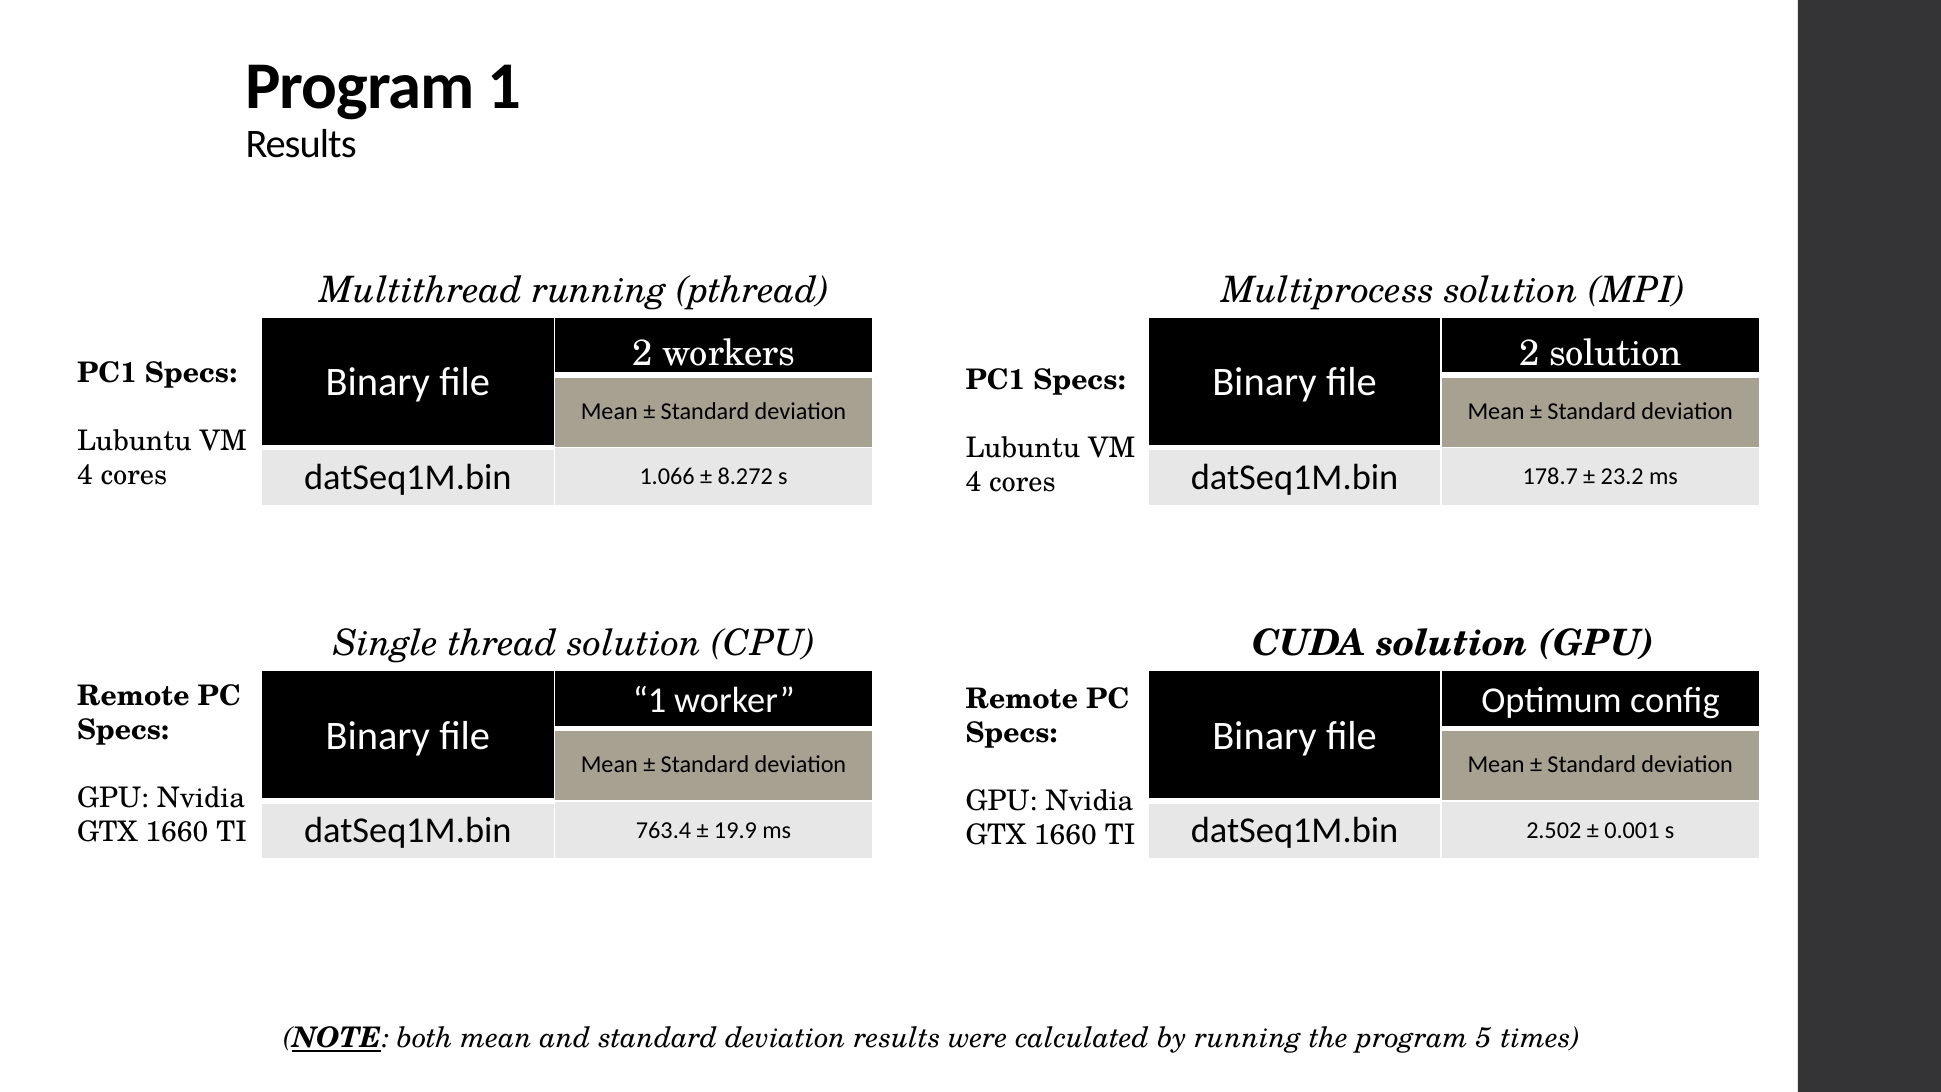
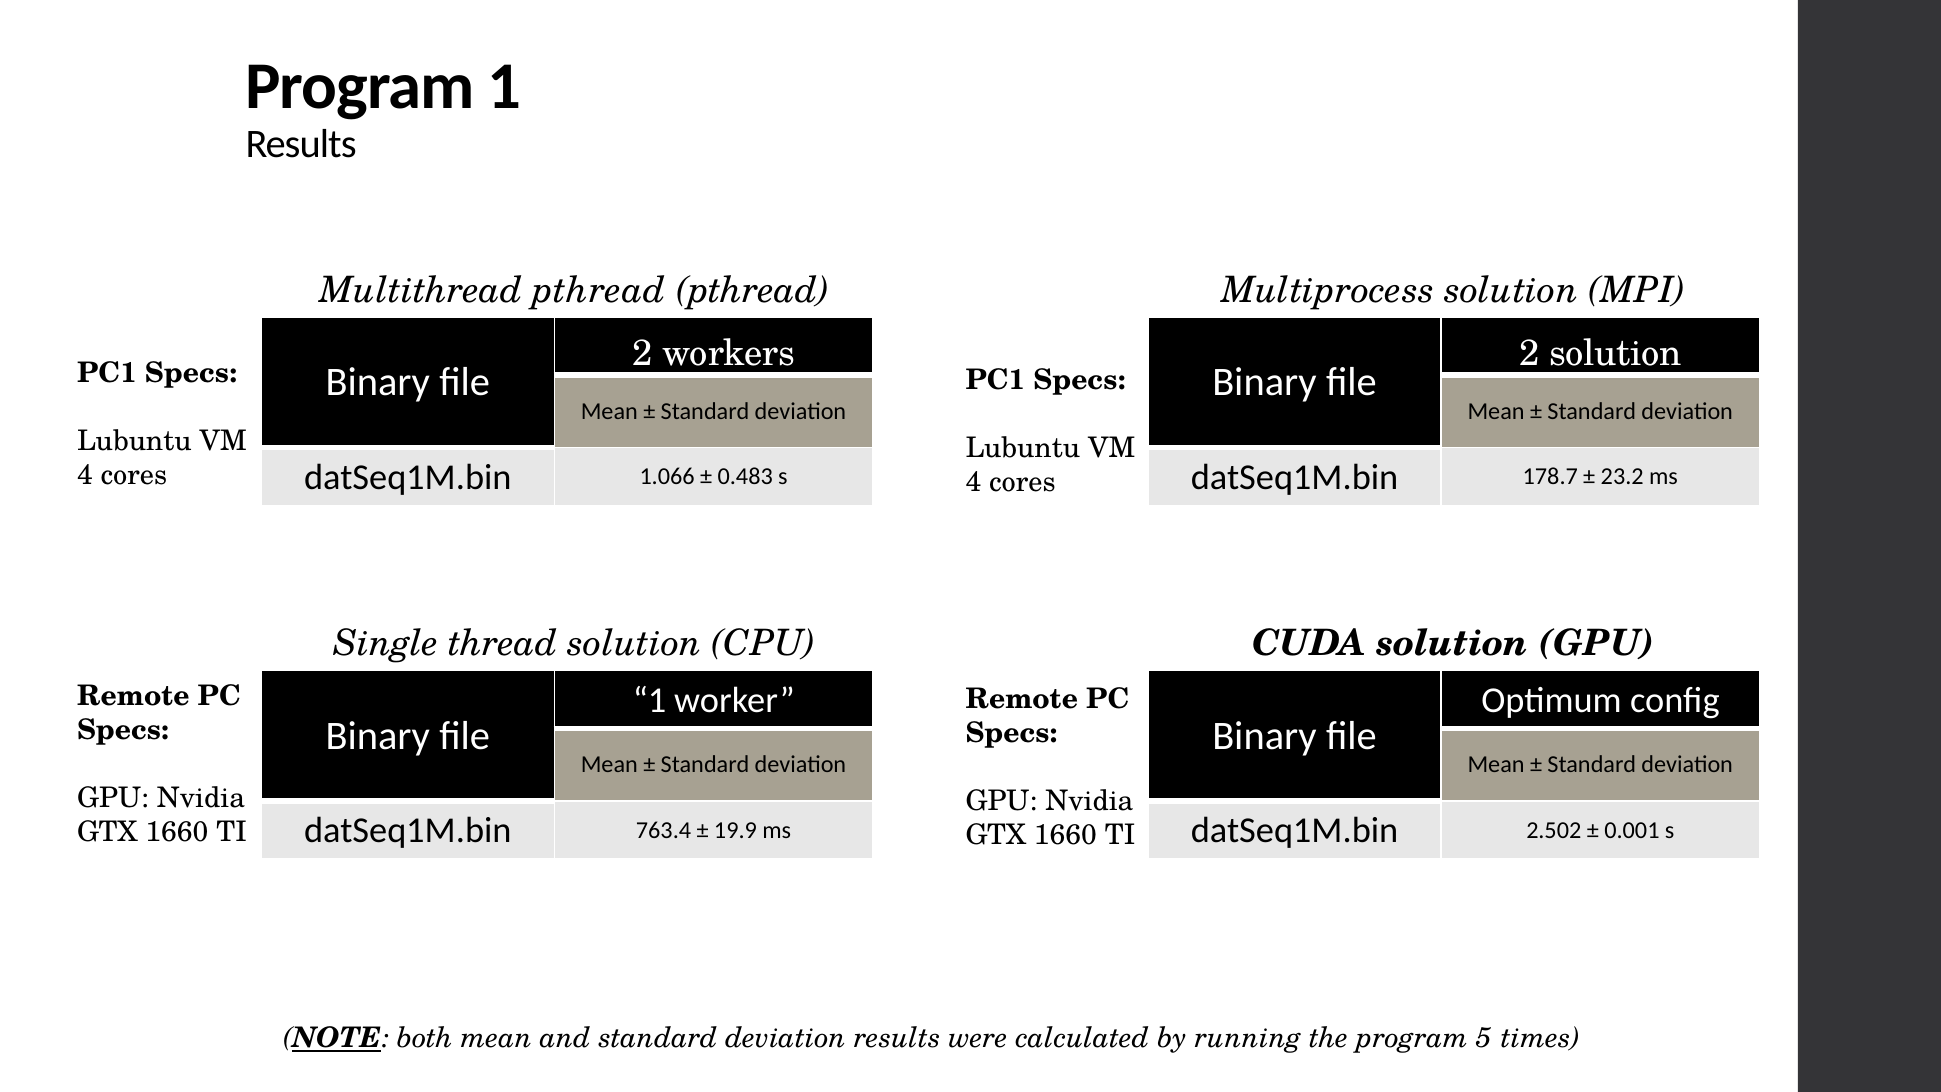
Multithread running: running -> pthread
8.272: 8.272 -> 0.483
